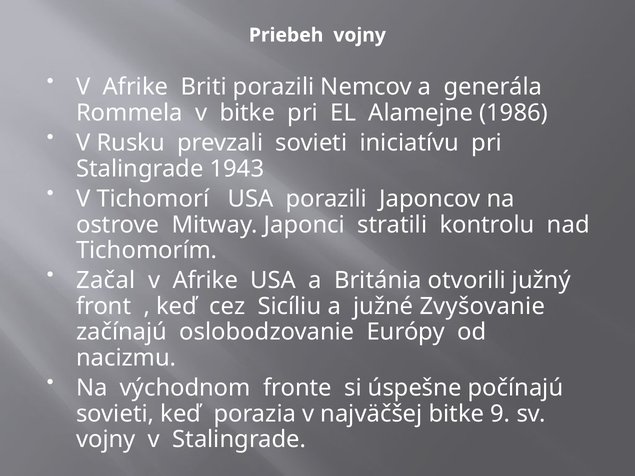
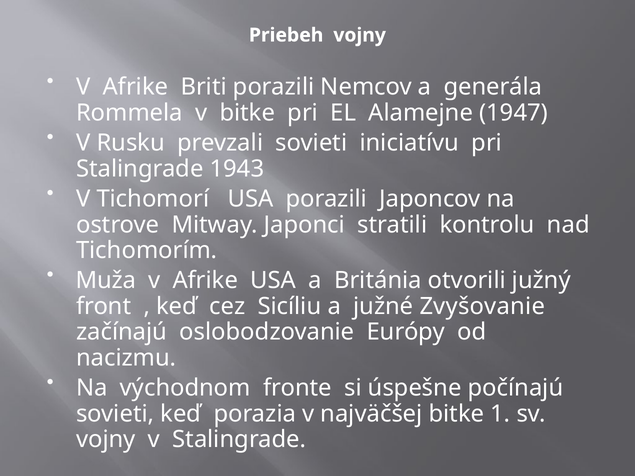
1986: 1986 -> 1947
Začal: Začal -> Muža
9: 9 -> 1
